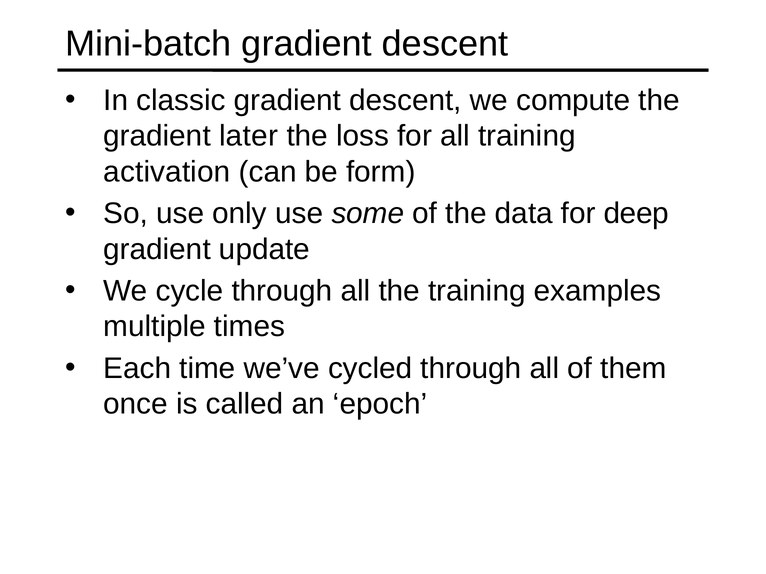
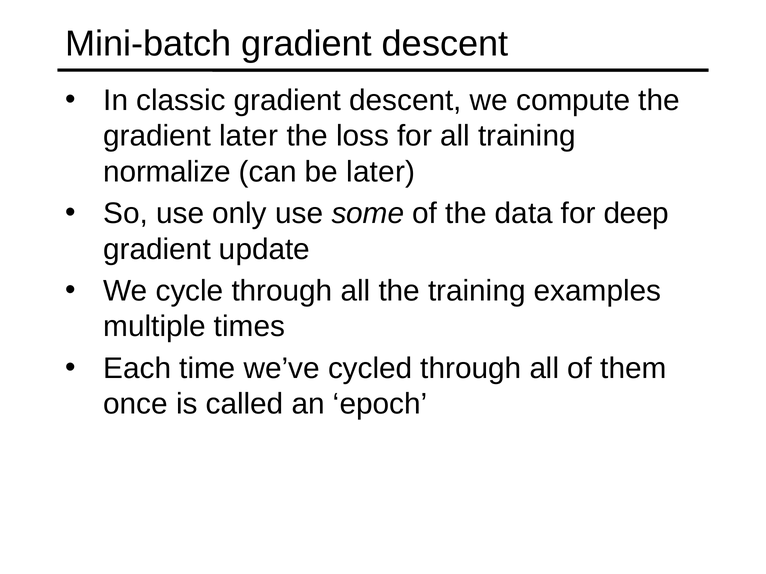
activation: activation -> normalize
be form: form -> later
